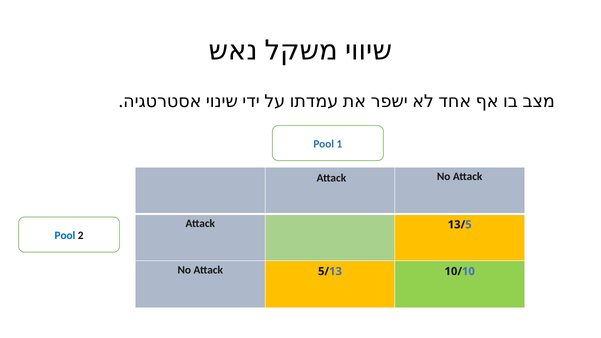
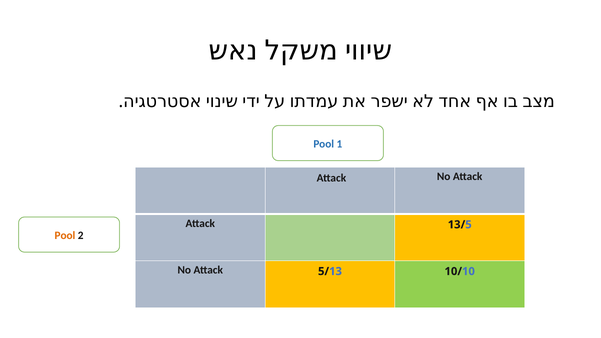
Pool at (65, 235) colour: blue -> orange
